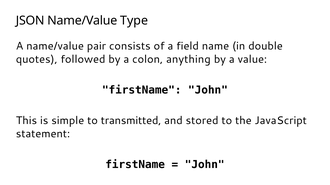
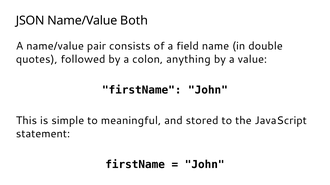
Type: Type -> Both
transmitted: transmitted -> meaningful
